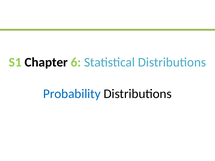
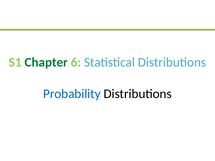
Chapter colour: black -> green
